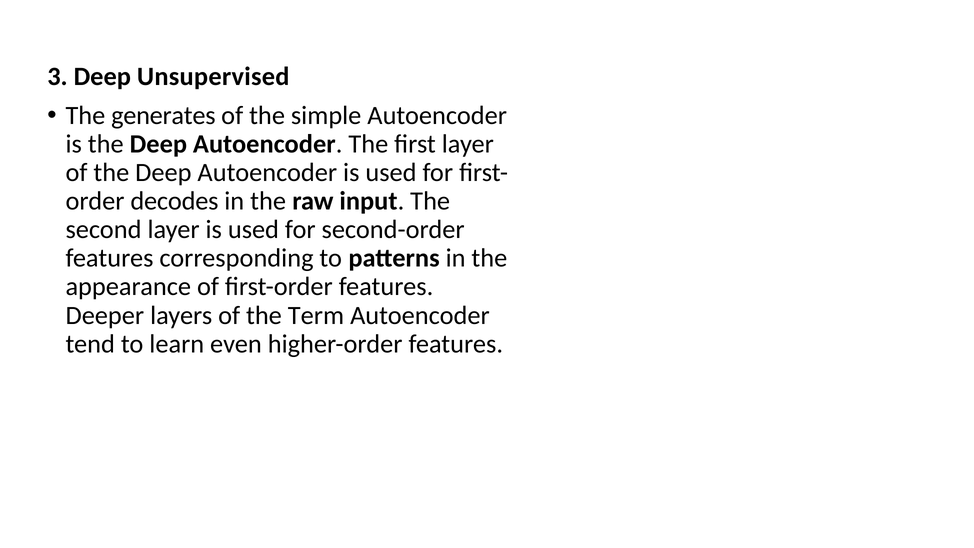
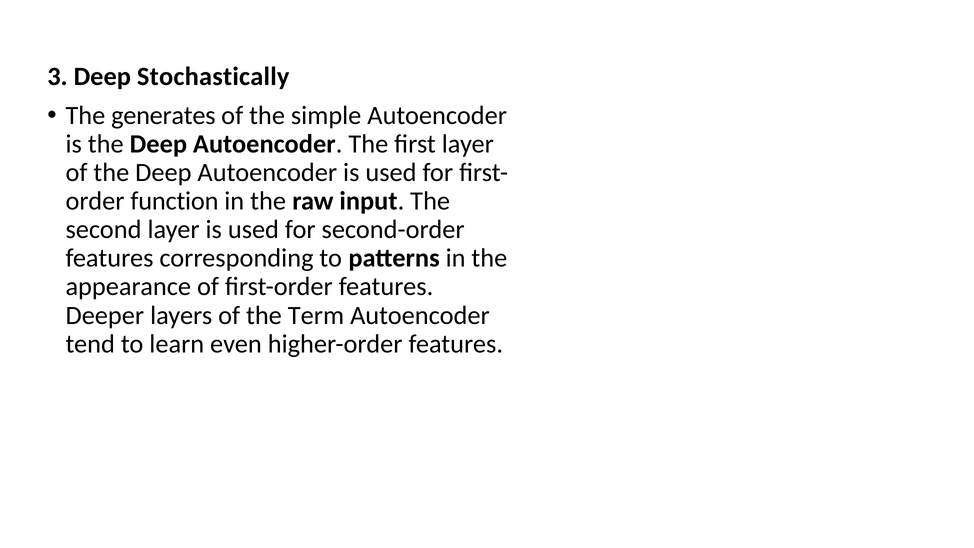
Unsupervised: Unsupervised -> Stochastically
decodes: decodes -> function
